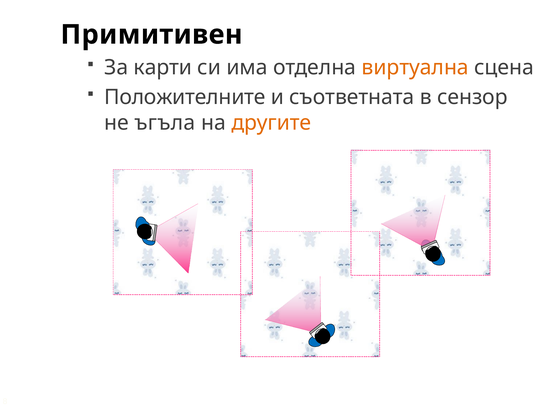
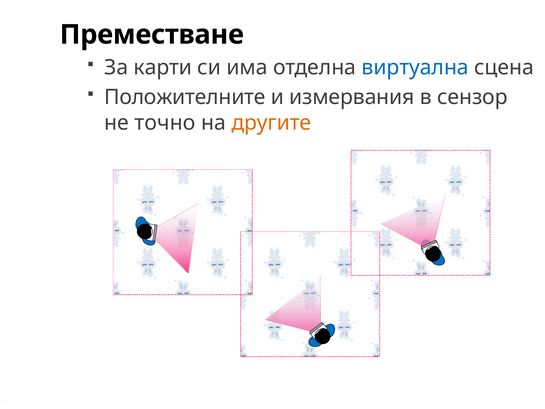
Примитивен: Примитивен -> Преместване
виртуална colour: orange -> blue
съответната: съответната -> измервания
ъгъла: ъгъла -> точно
